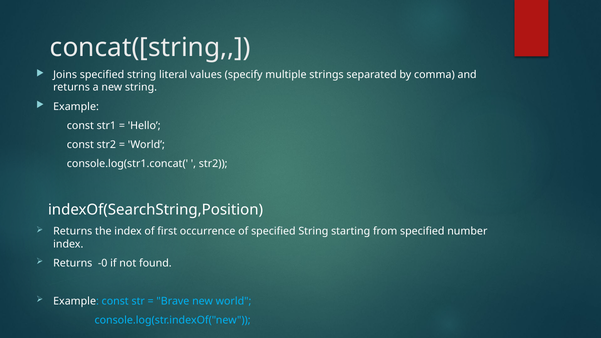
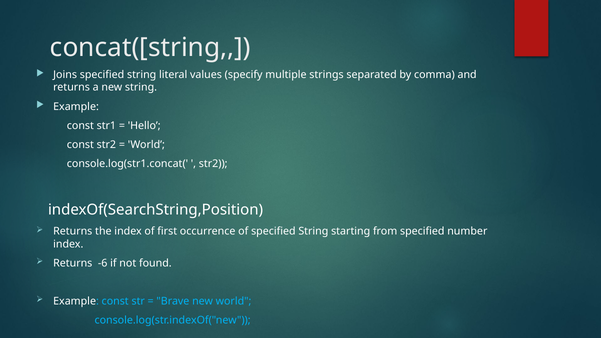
-0: -0 -> -6
